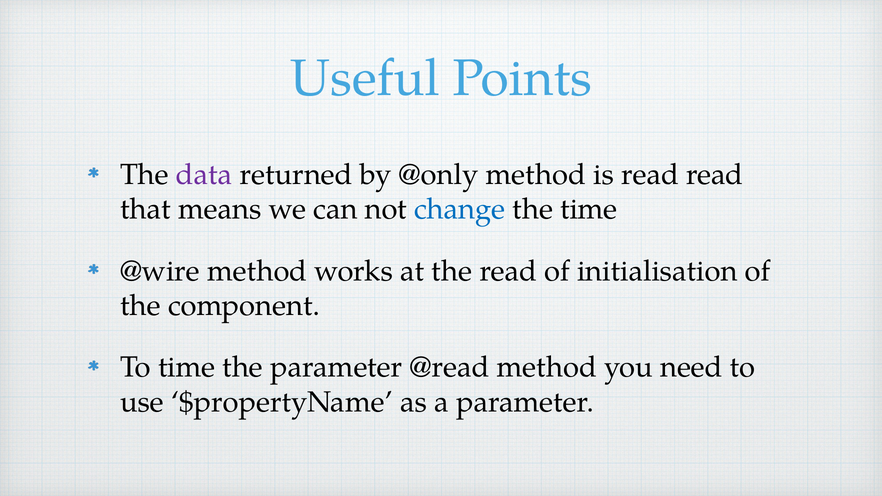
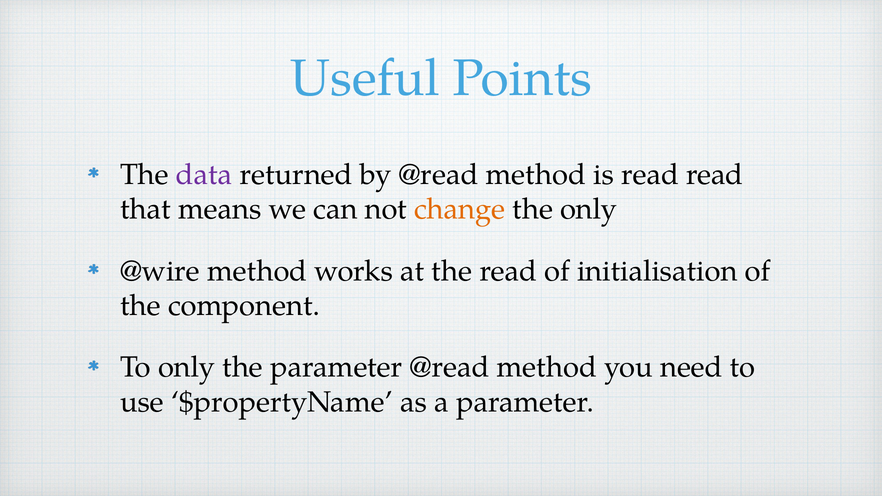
by @only: @only -> @read
change colour: blue -> orange
the time: time -> only
To time: time -> only
